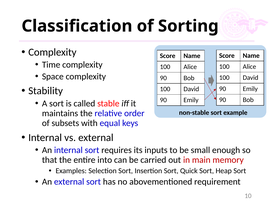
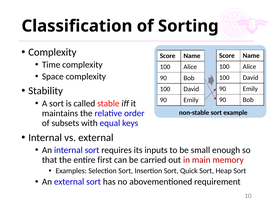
into: into -> first
